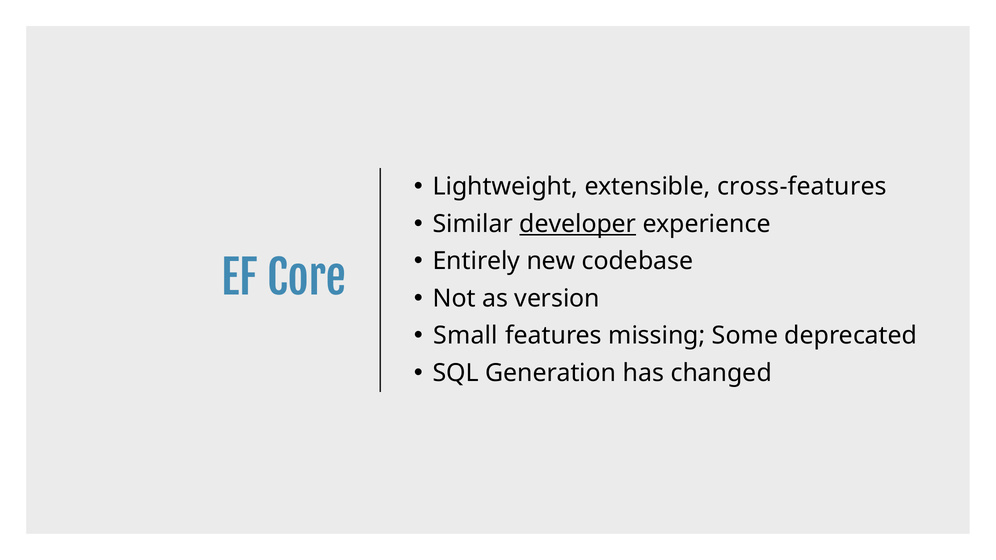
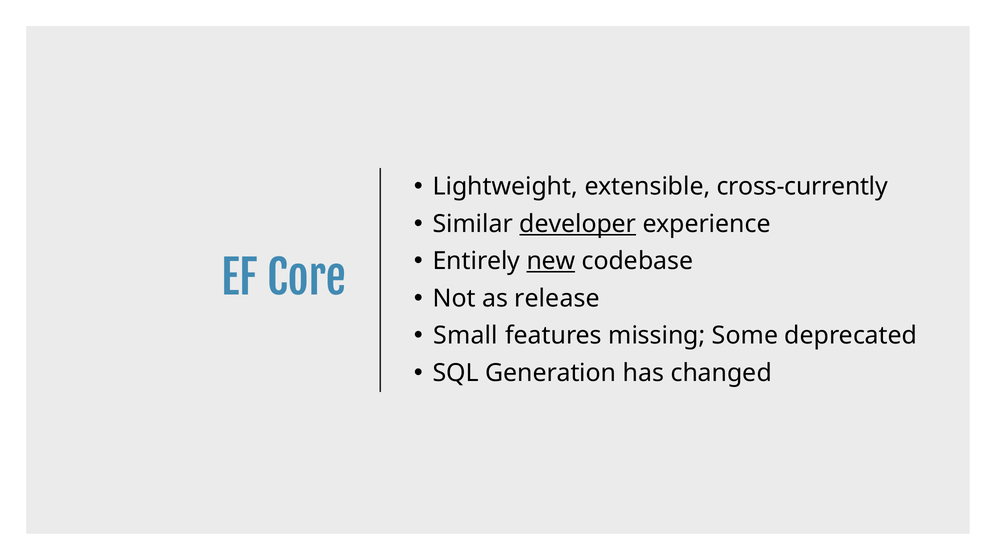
cross-features: cross-features -> cross-currently
new underline: none -> present
version: version -> release
